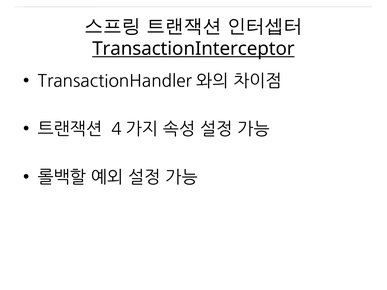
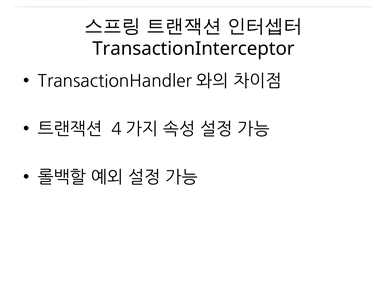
TransactionInterceptor underline: present -> none
